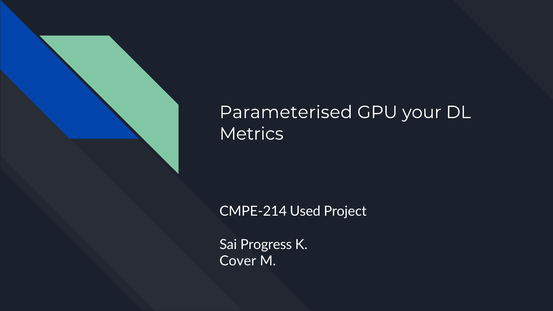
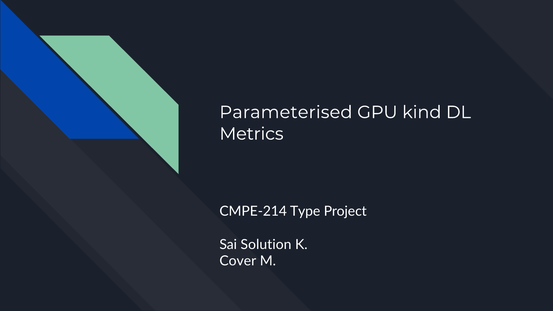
your: your -> kind
Used: Used -> Type
Progress: Progress -> Solution
